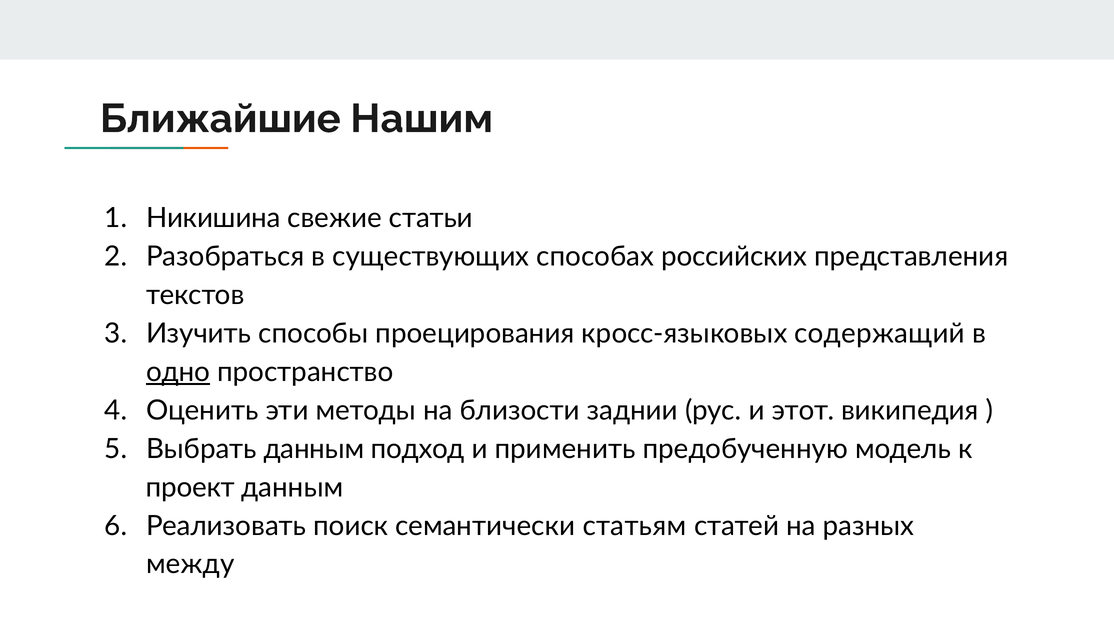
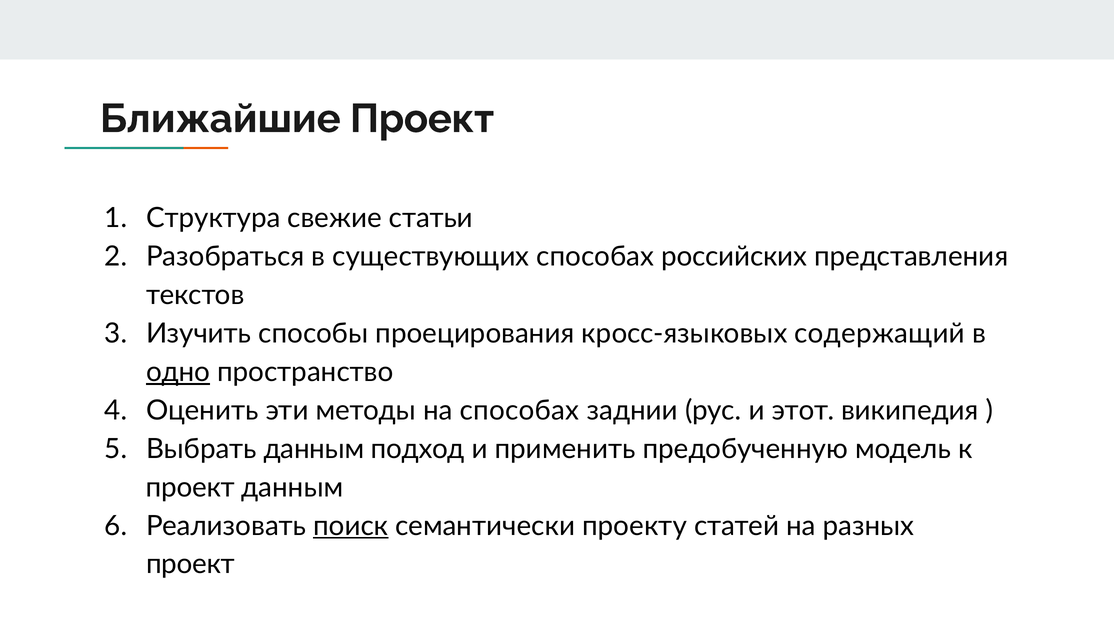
Ближайшие Нашим: Нашим -> Проект
Никишина: Никишина -> Структура
на близости: близости -> способах
поиск underline: none -> present
статьям: статьям -> проекту
между at (190, 564): между -> проект
